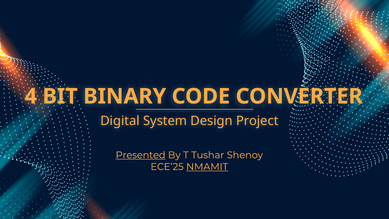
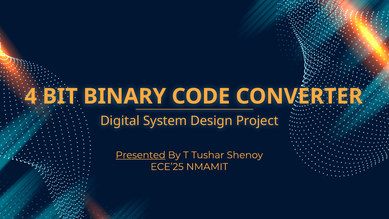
NMAMIT underline: present -> none
